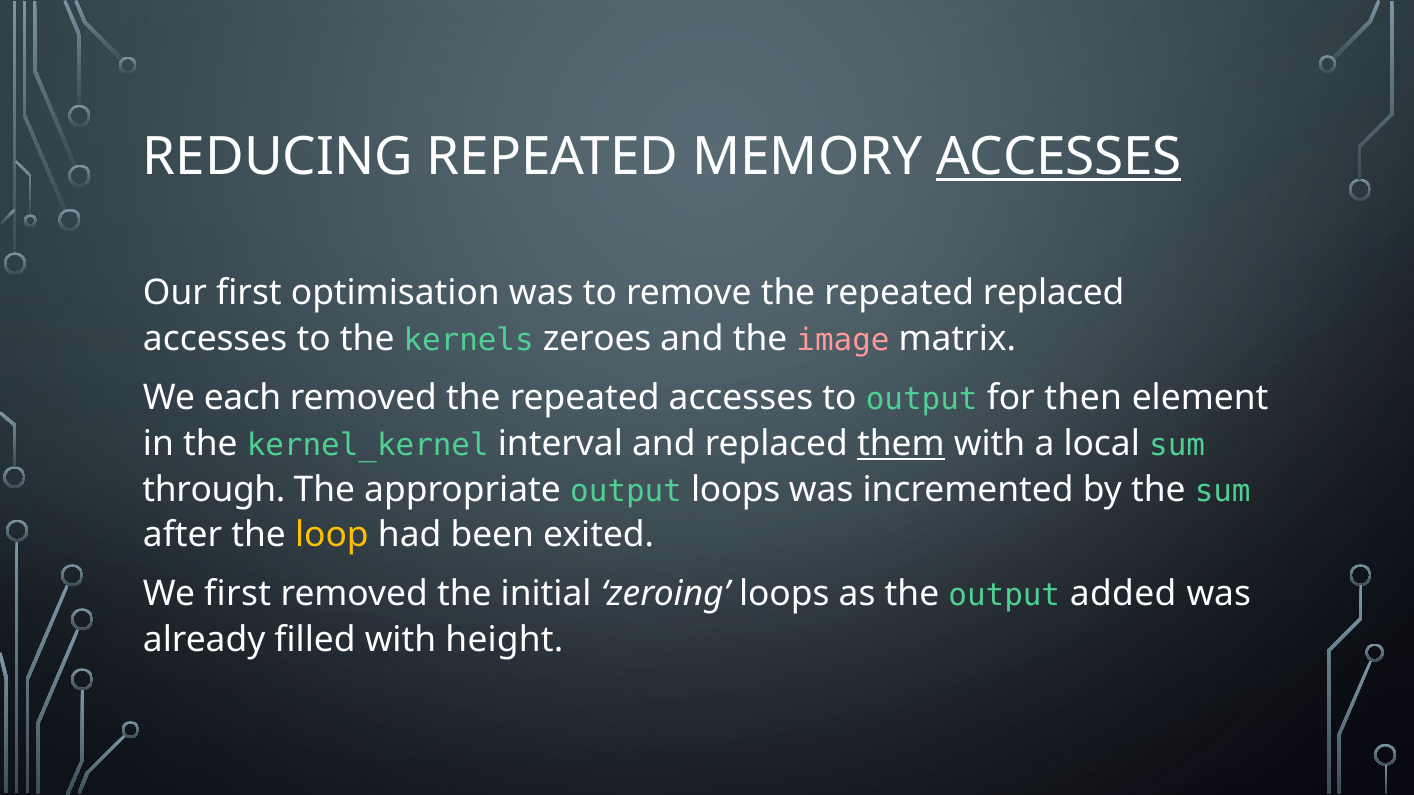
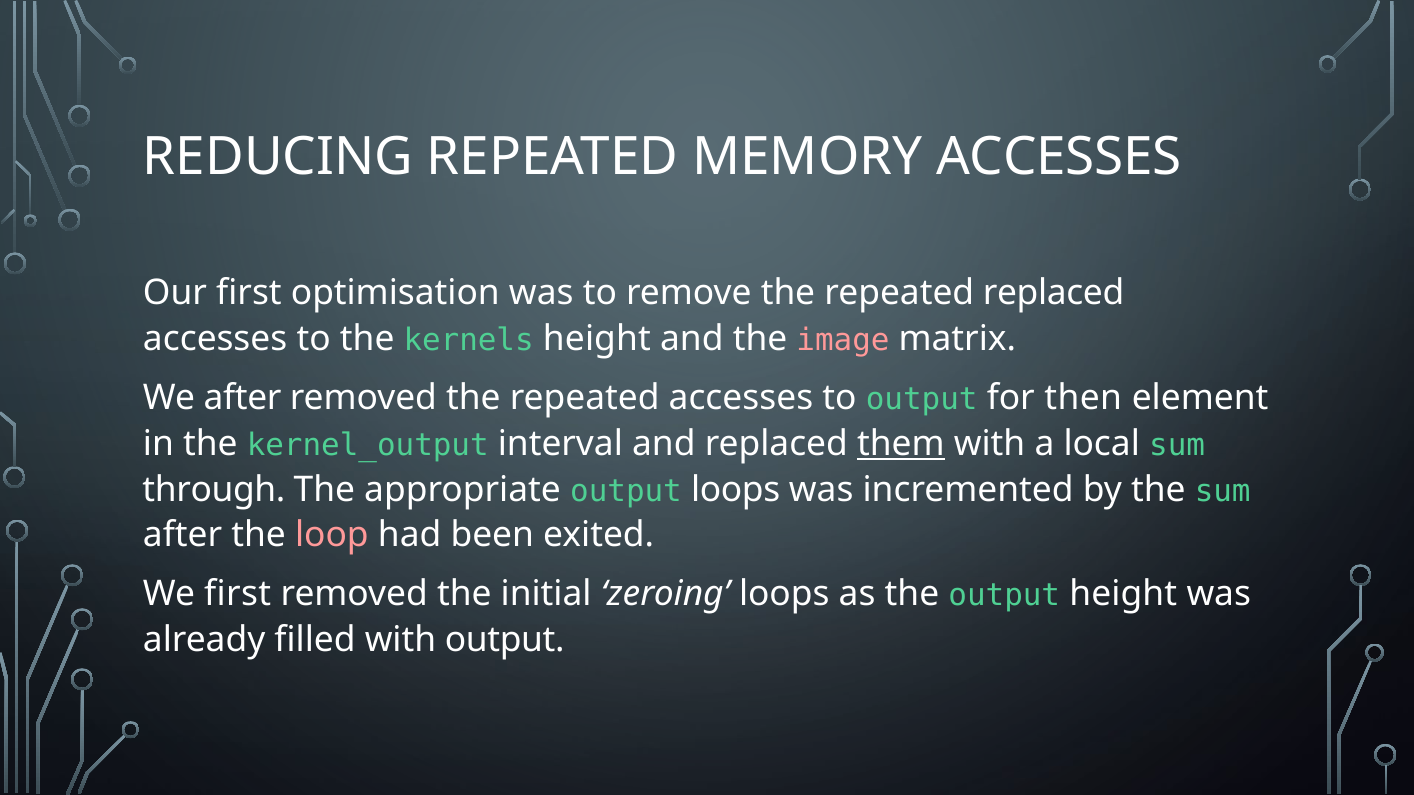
ACCESSES at (1059, 157) underline: present -> none
kernels zeroes: zeroes -> height
We each: each -> after
kernel_kernel: kernel_kernel -> kernel_output
loop colour: yellow -> pink
output added: added -> height
with height: height -> output
